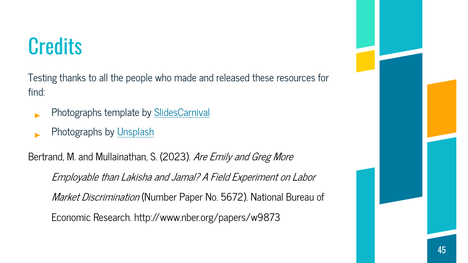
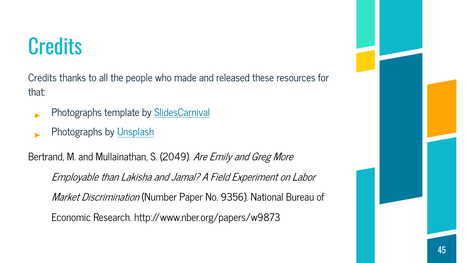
Testing at (43, 78): Testing -> Credits
find: find -> that
2023: 2023 -> 2049
5672: 5672 -> 9356
